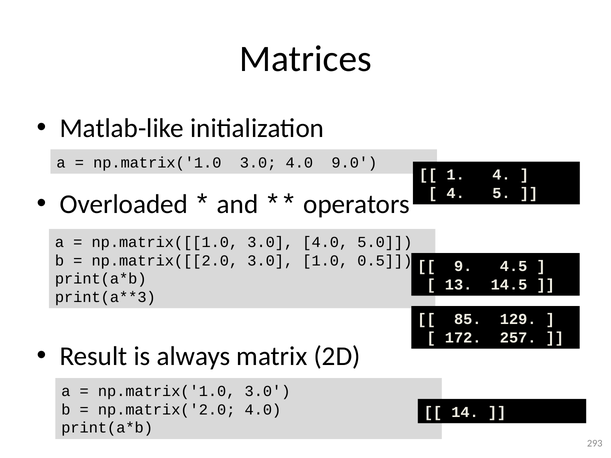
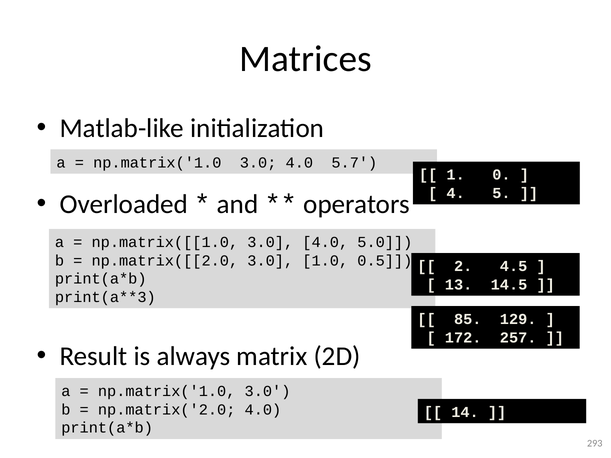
9.0: 9.0 -> 5.7
1 4: 4 -> 0
9: 9 -> 2
